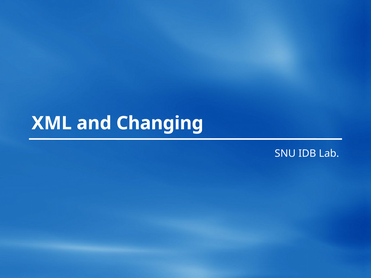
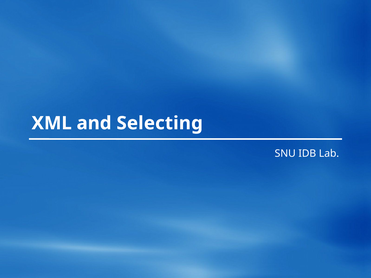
Changing: Changing -> Selecting
